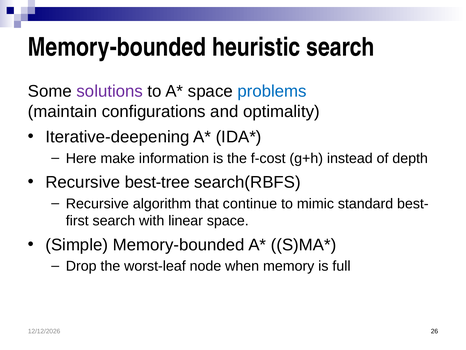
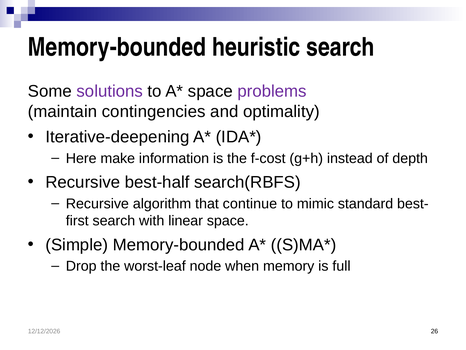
problems colour: blue -> purple
configurations: configurations -> contingencies
best-tree: best-tree -> best-half
